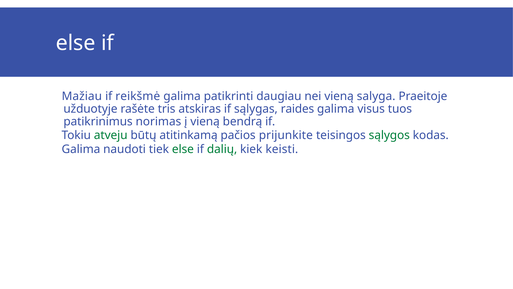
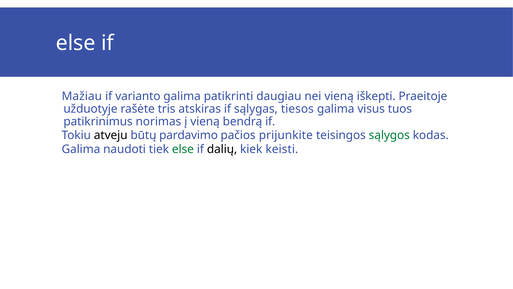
reikšmė: reikšmė -> varianto
salyga: salyga -> iškepti
raides: raides -> tiesos
atveju colour: green -> black
atitinkamą: atitinkamą -> pardavimo
dalių colour: green -> black
